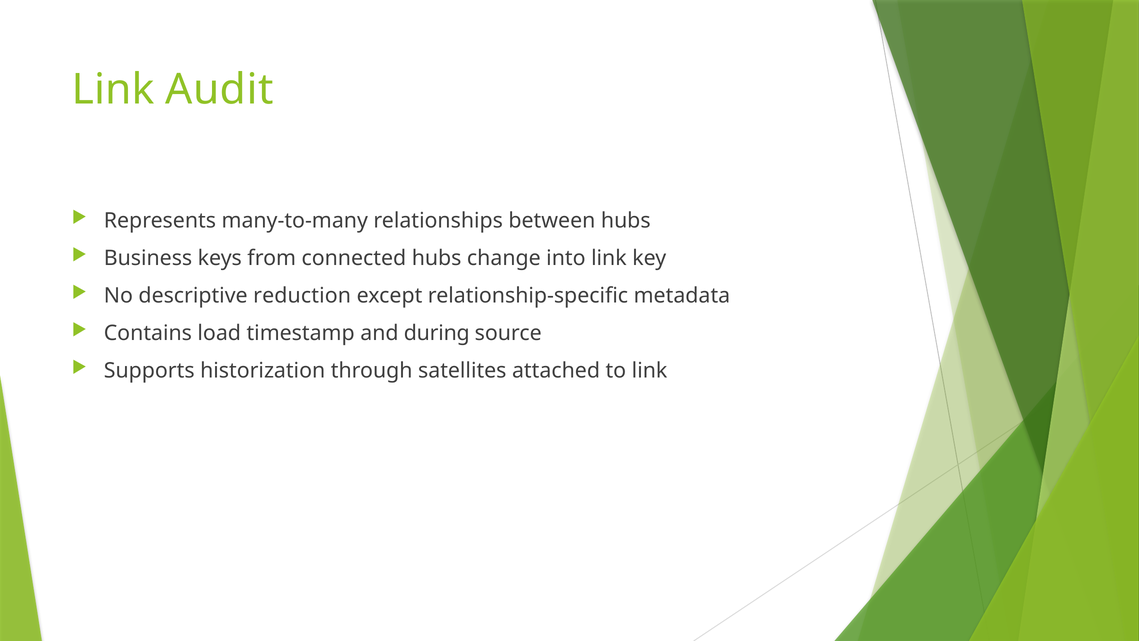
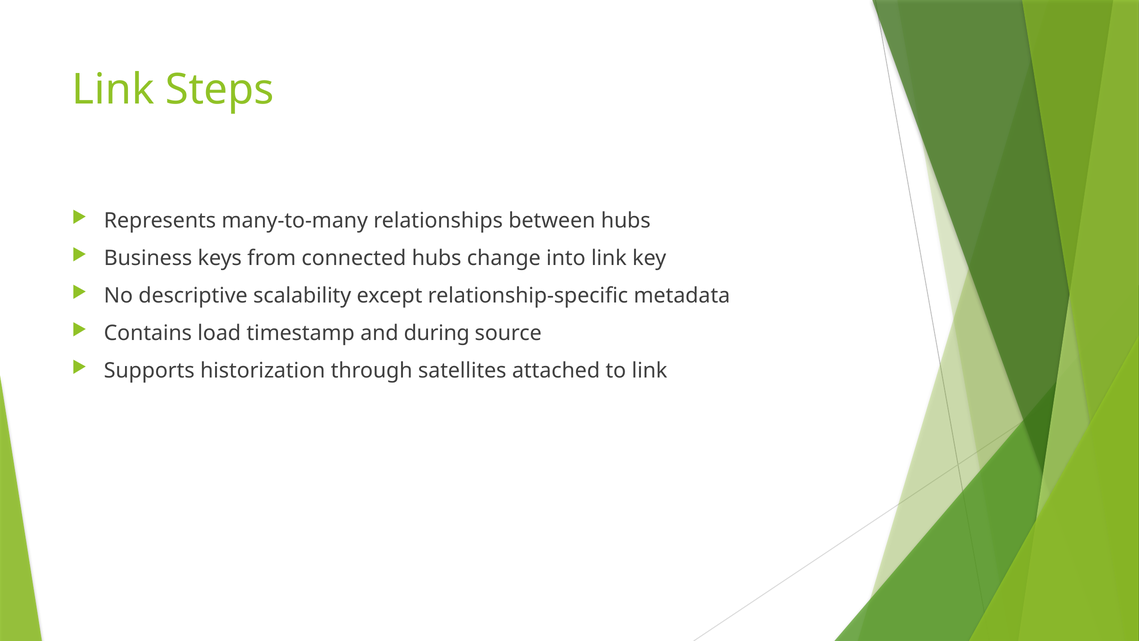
Audit: Audit -> Steps
reduction: reduction -> scalability
